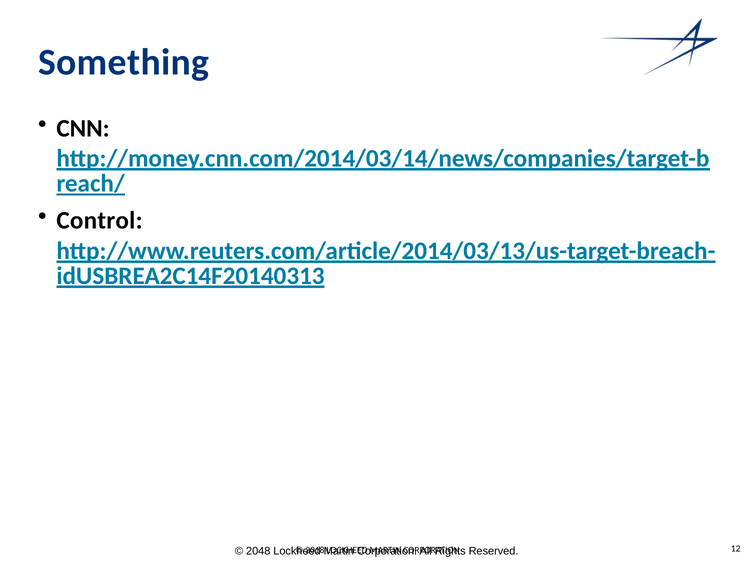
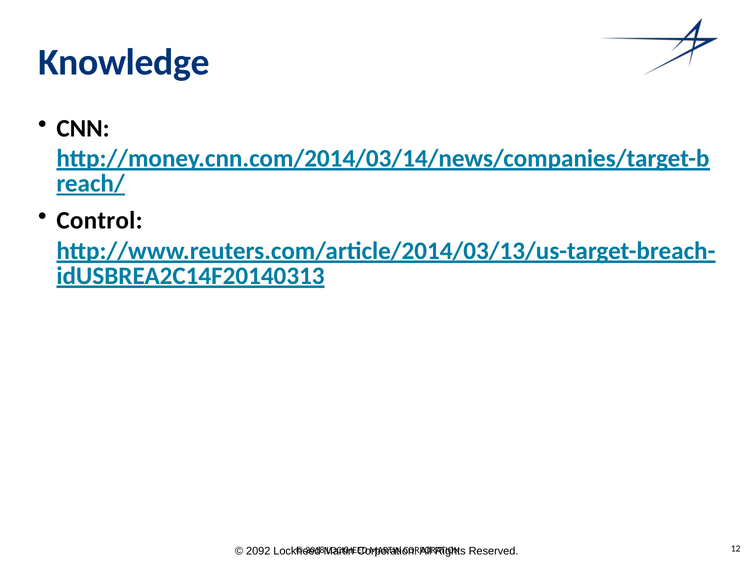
Something: Something -> Knowledge
2048: 2048 -> 2092
